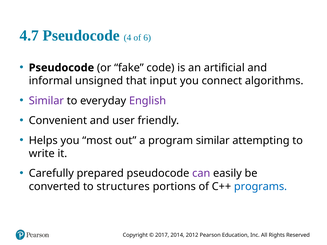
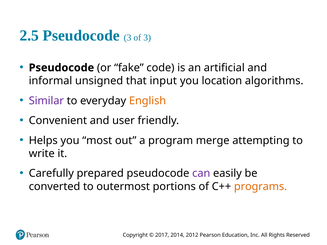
4.7: 4.7 -> 2.5
Pseudocode 4: 4 -> 3
of 6: 6 -> 3
connect: connect -> location
English colour: purple -> orange
program similar: similar -> merge
structures: structures -> outermost
programs colour: blue -> orange
